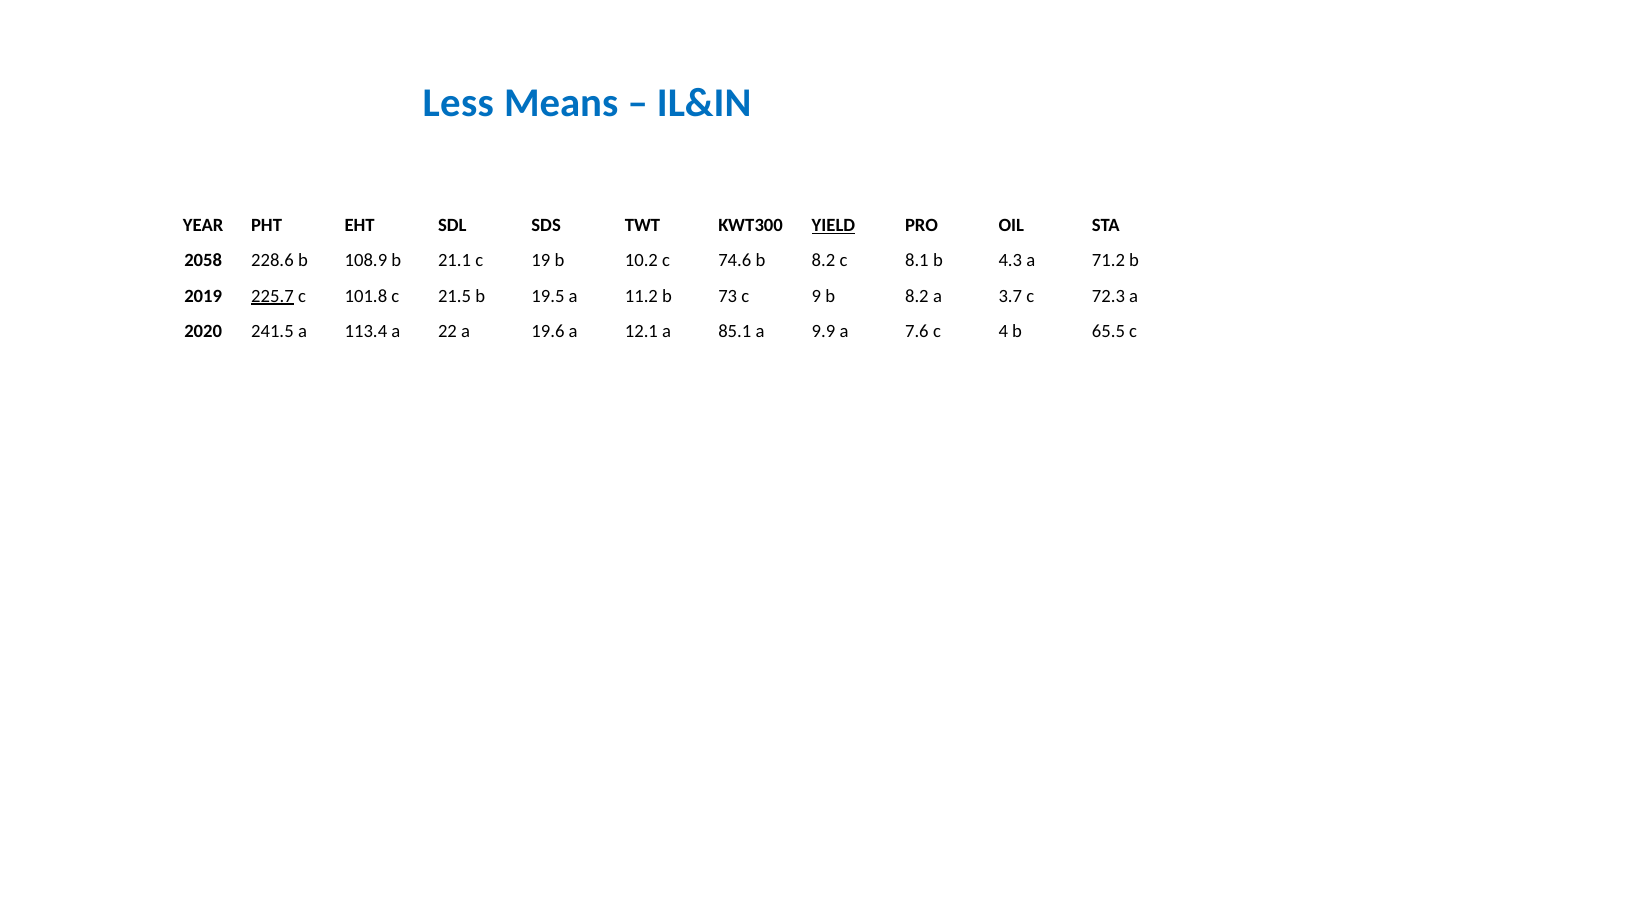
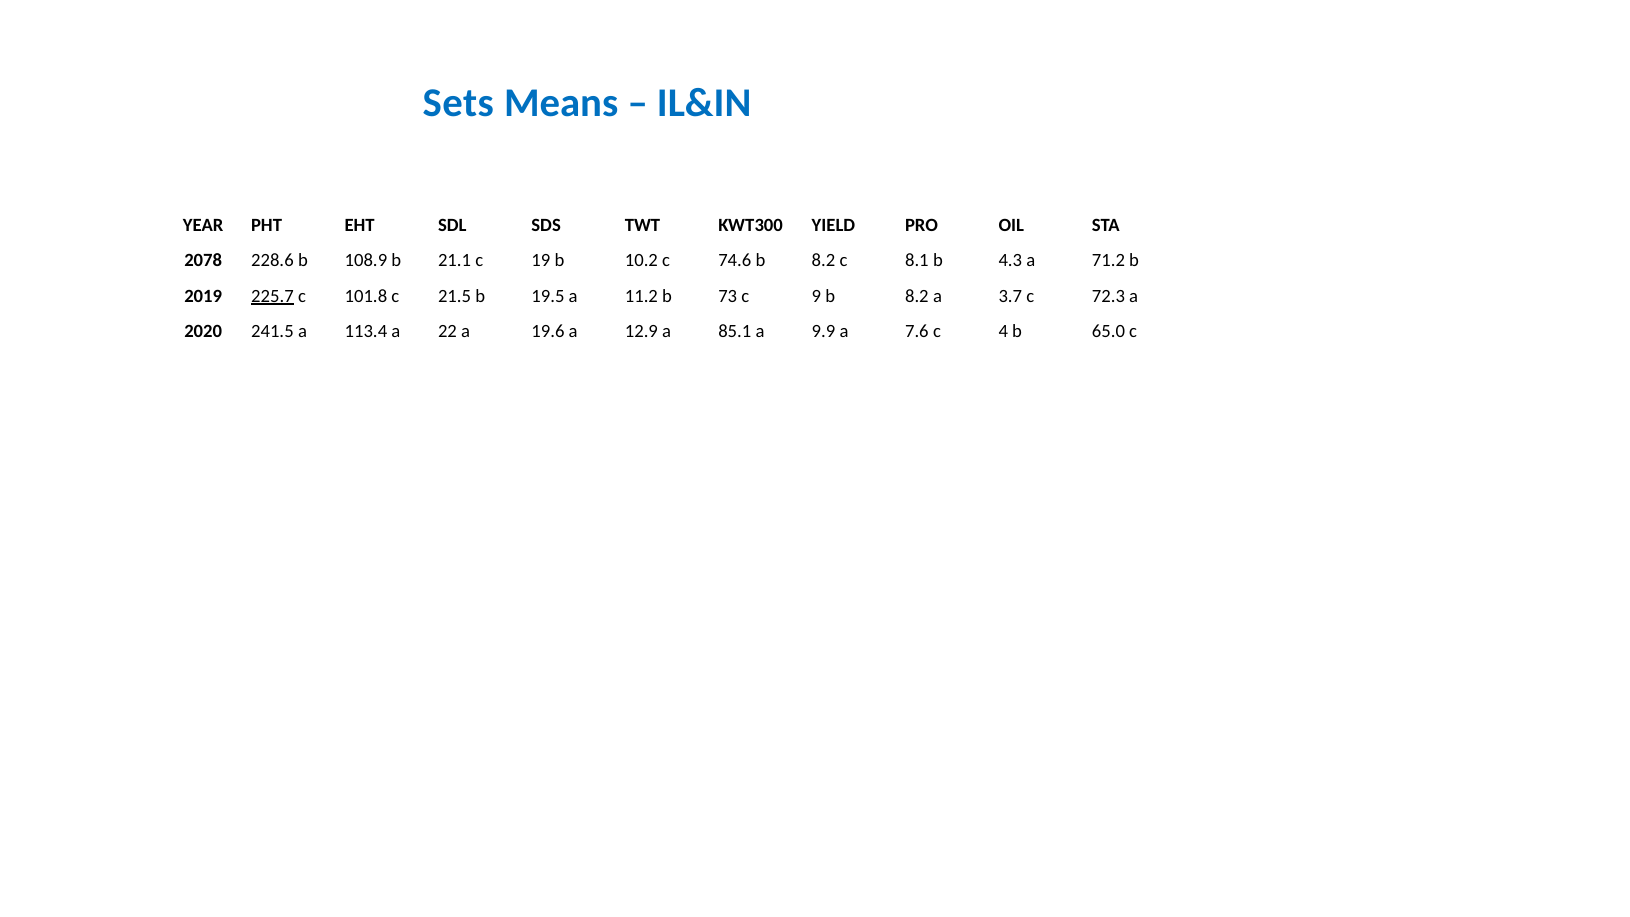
Less: Less -> Sets
YIELD underline: present -> none
2058: 2058 -> 2078
12.1: 12.1 -> 12.9
65.5: 65.5 -> 65.0
